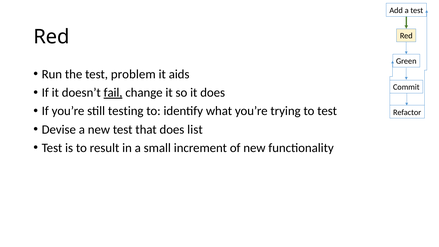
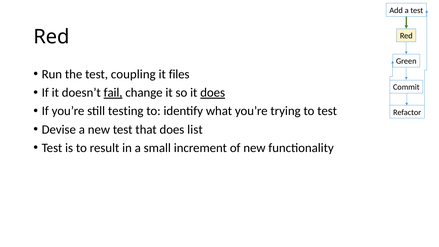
problem: problem -> coupling
aids: aids -> files
does at (213, 93) underline: none -> present
